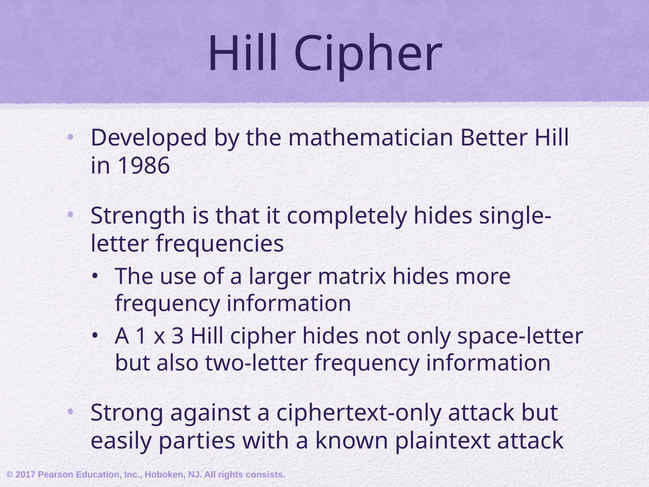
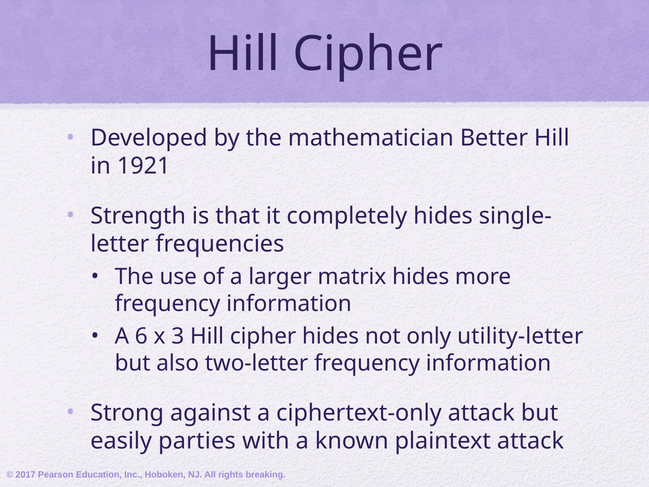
1986: 1986 -> 1921
1: 1 -> 6
space-letter: space-letter -> utility-letter
consists: consists -> breaking
